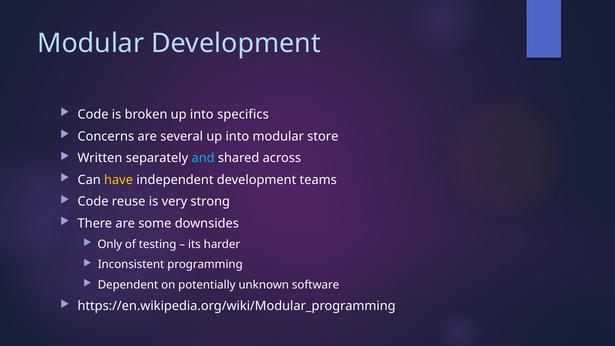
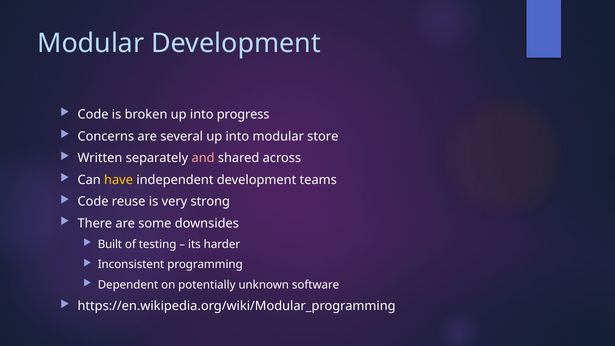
specifics: specifics -> progress
and colour: light blue -> pink
Only: Only -> Built
